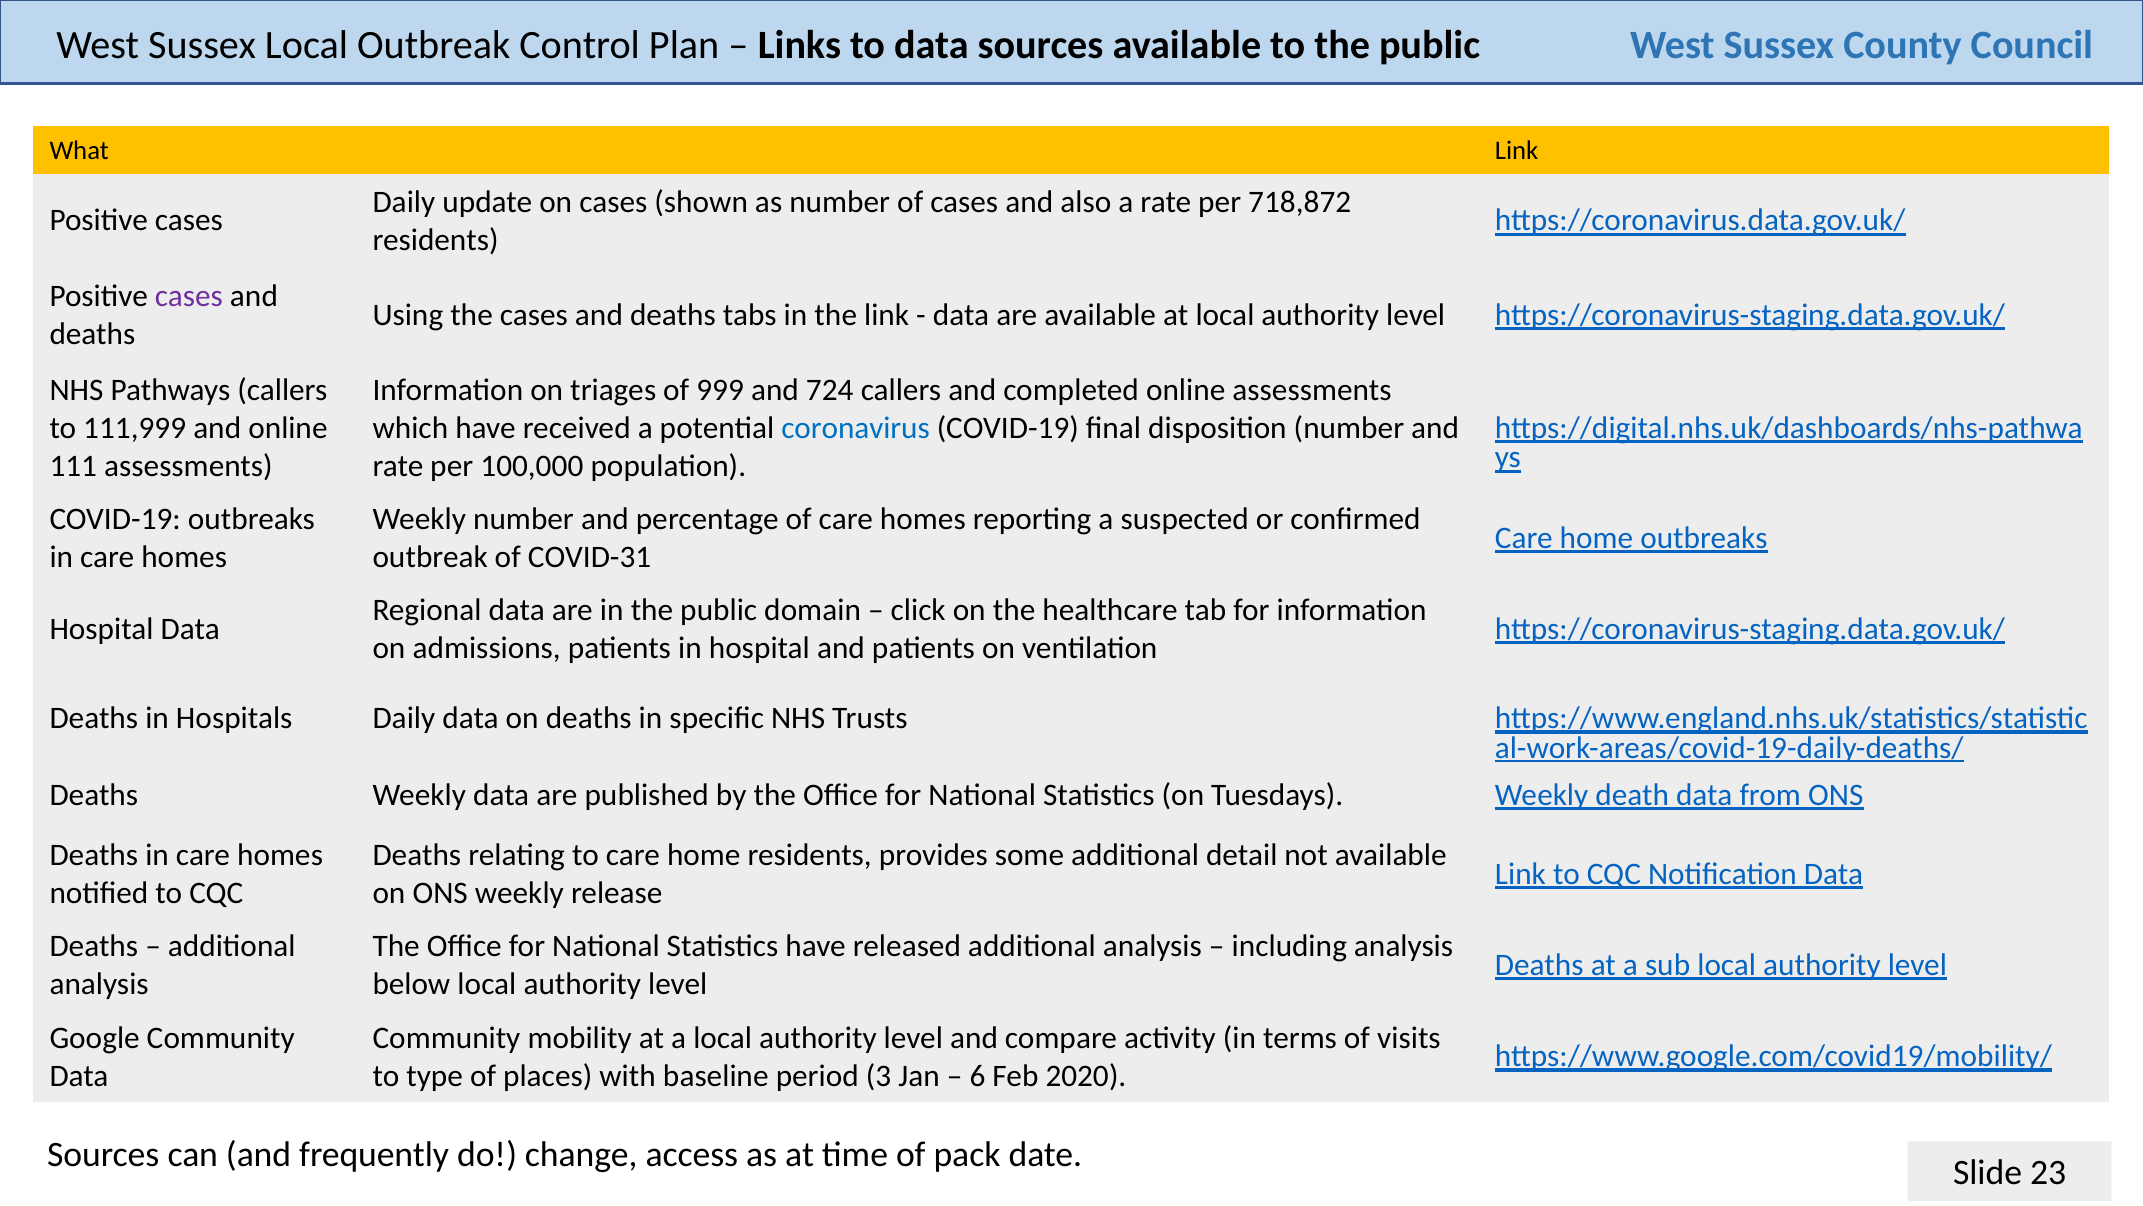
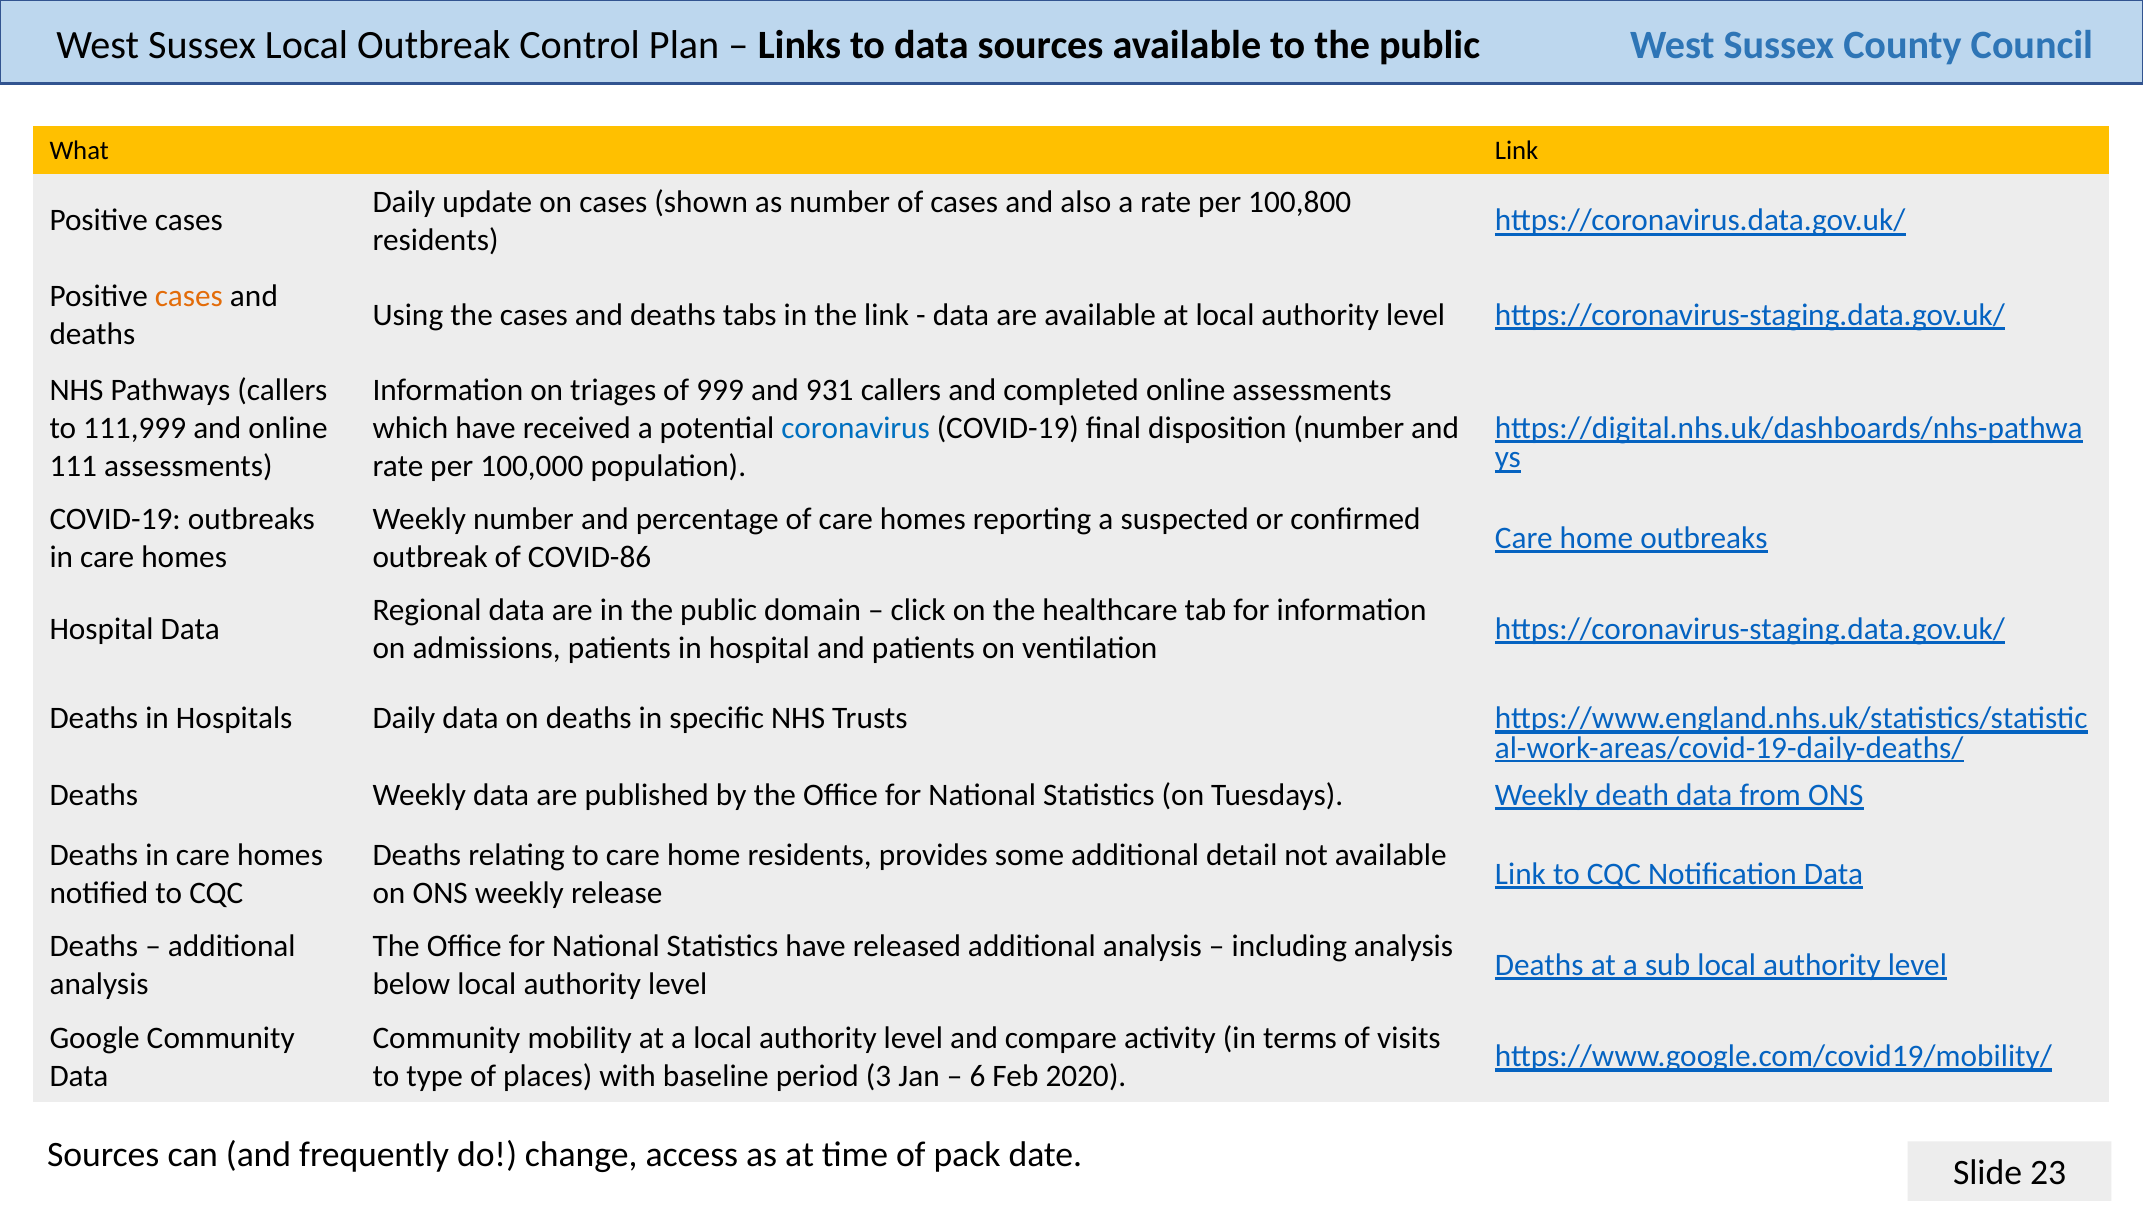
718,872: 718,872 -> 100,800
cases at (189, 296) colour: purple -> orange
724: 724 -> 931
COVID-31: COVID-31 -> COVID-86
